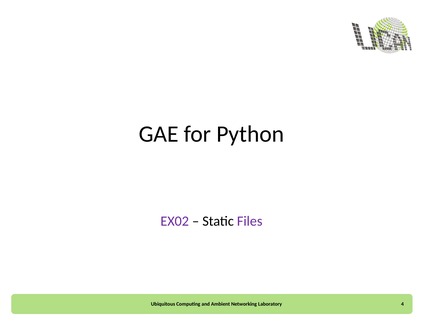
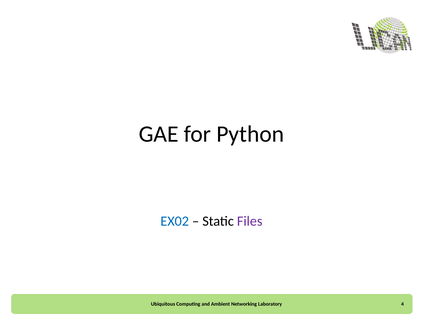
EX02 colour: purple -> blue
